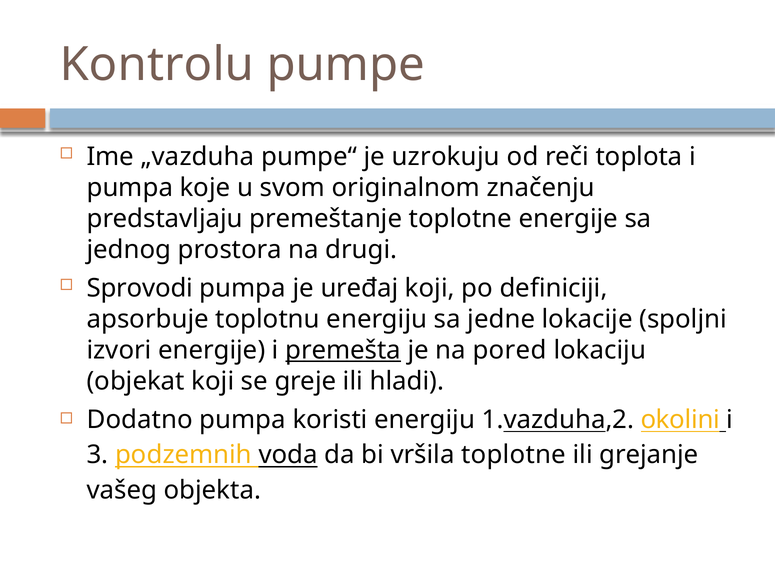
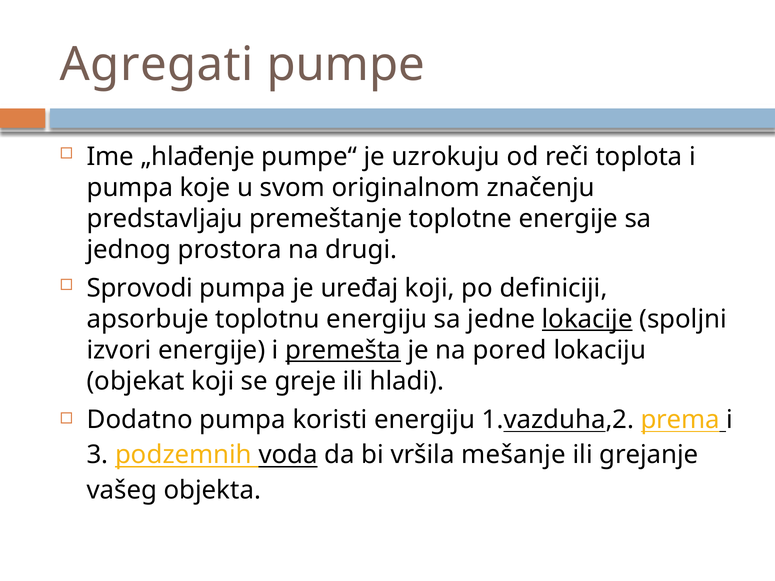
Kontrolu: Kontrolu -> Agregati
„vazduha: „vazduha -> „hlađenje
lokacije underline: none -> present
okolini: okolini -> prema
vršila toplotne: toplotne -> mešanje
